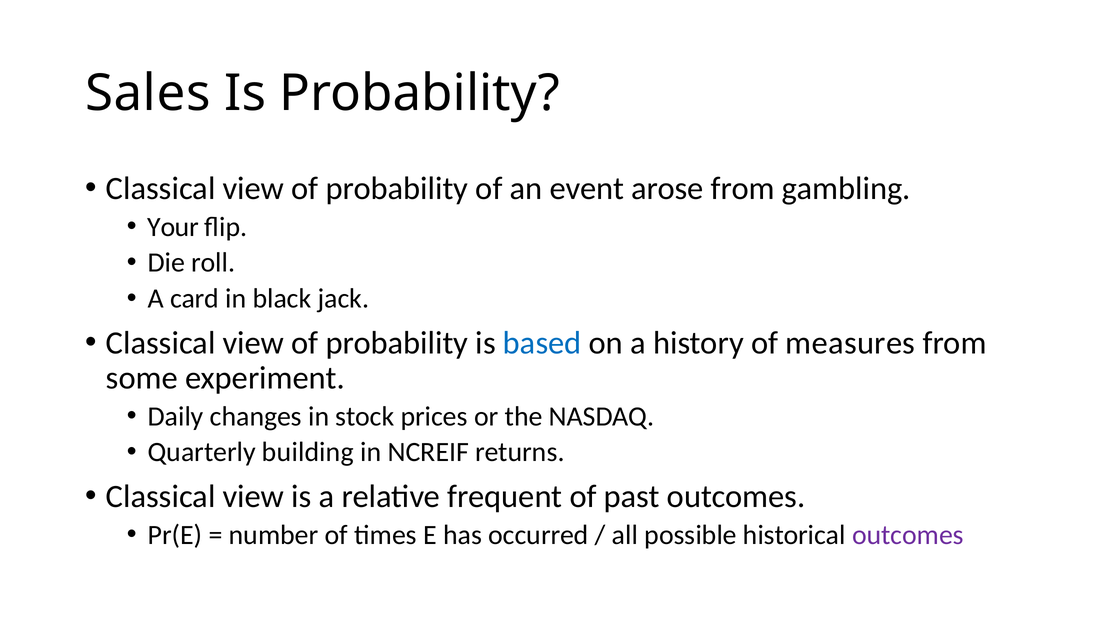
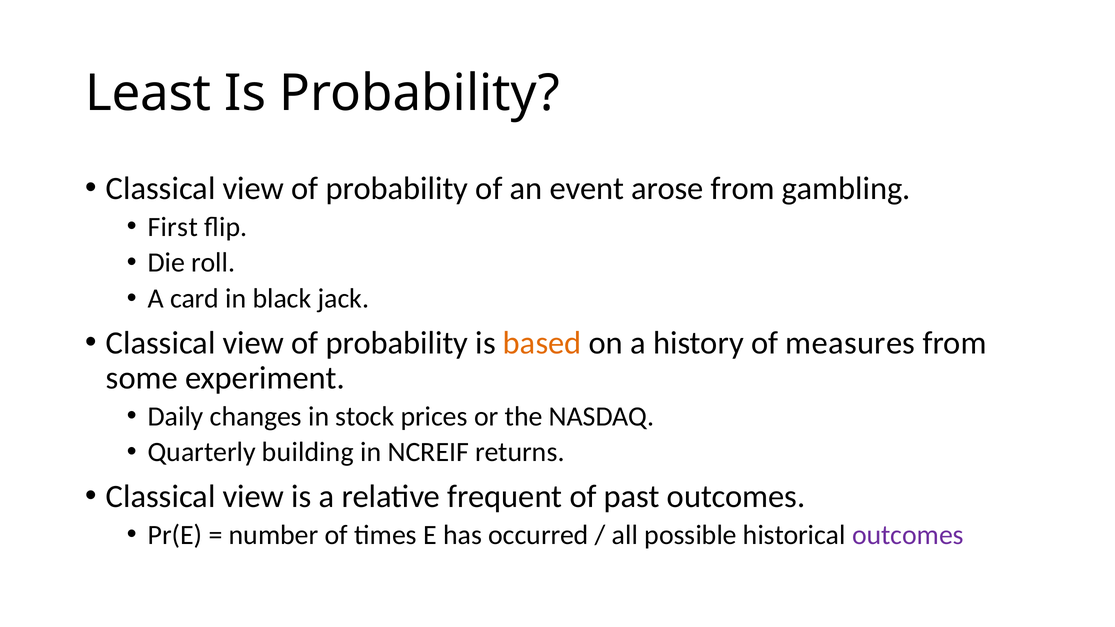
Sales: Sales -> Least
Your: Your -> First
based colour: blue -> orange
